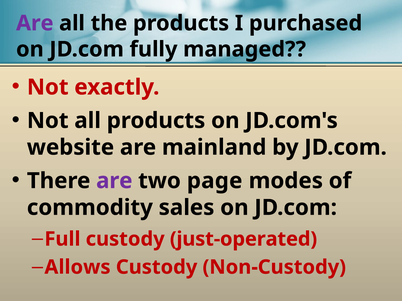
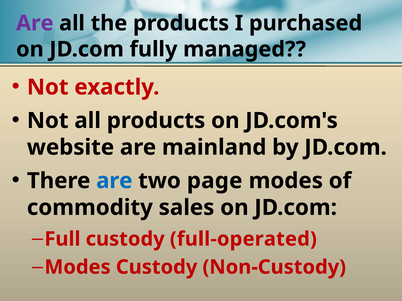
are at (114, 181) colour: purple -> blue
just-operated: just-operated -> full-operated
Allows at (77, 268): Allows -> Modes
